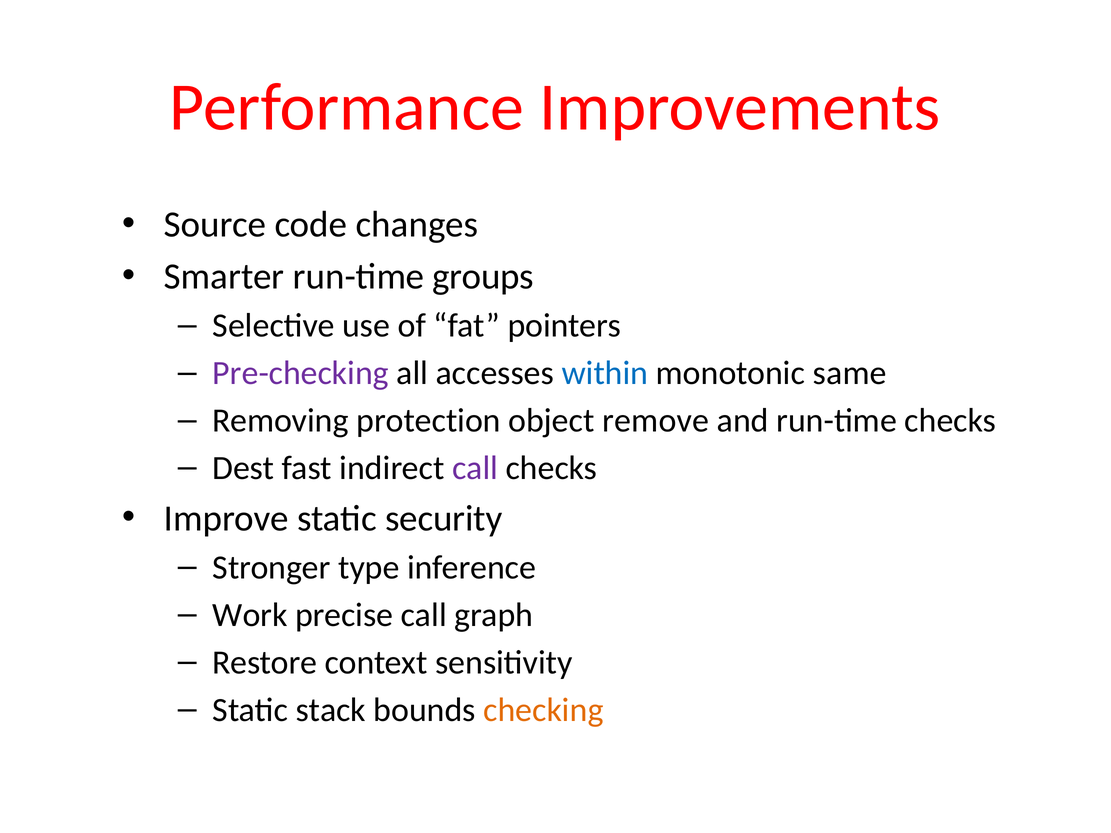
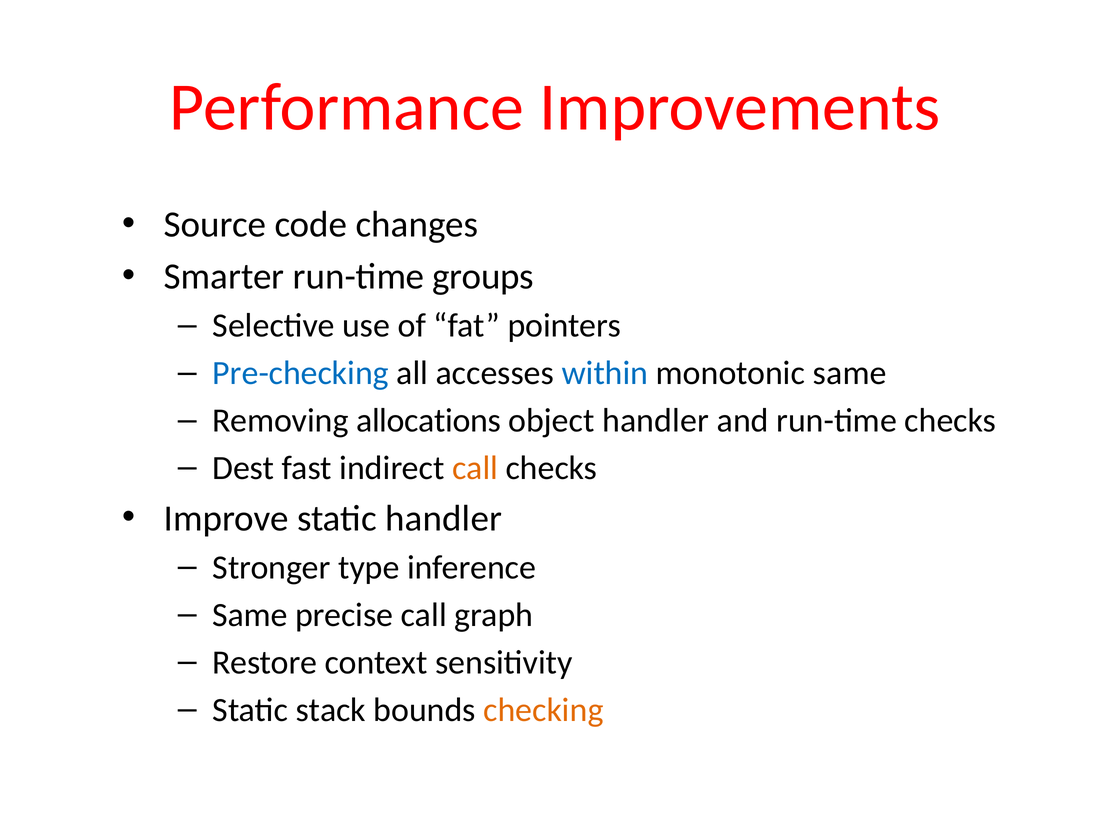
Pre-checking colour: purple -> blue
protection: protection -> allocations
object remove: remove -> handler
call at (475, 468) colour: purple -> orange
static security: security -> handler
Work at (250, 615): Work -> Same
